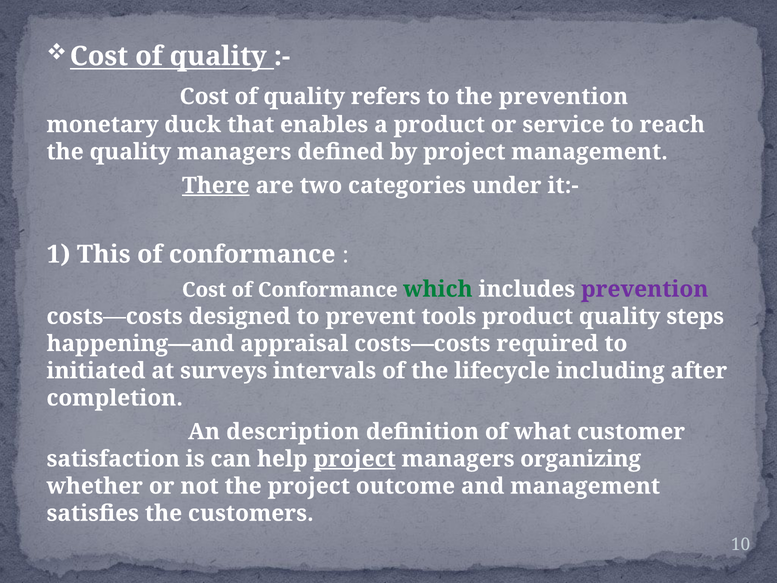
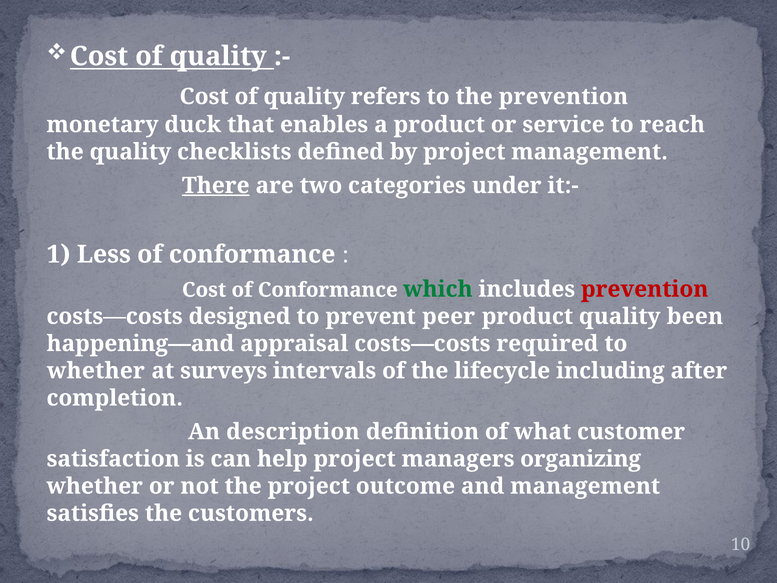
quality managers: managers -> checklists
This: This -> Less
prevention at (645, 289) colour: purple -> red
tools: tools -> peer
steps: steps -> been
initiated at (96, 371): initiated -> whether
project at (355, 459) underline: present -> none
